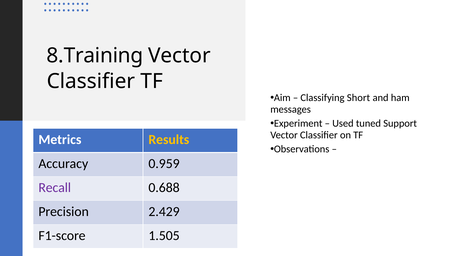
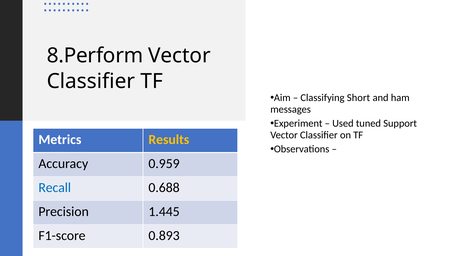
8.Training: 8.Training -> 8.Perform
Recall colour: purple -> blue
2.429: 2.429 -> 1.445
1.505: 1.505 -> 0.893
